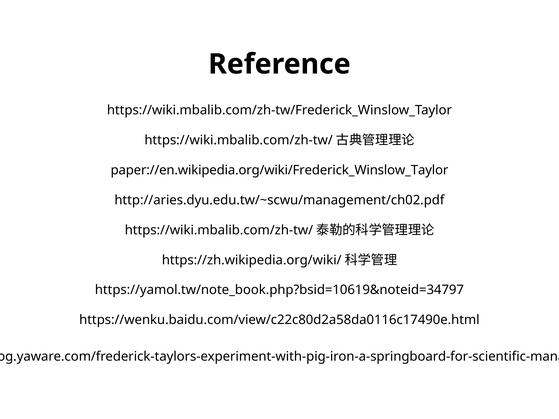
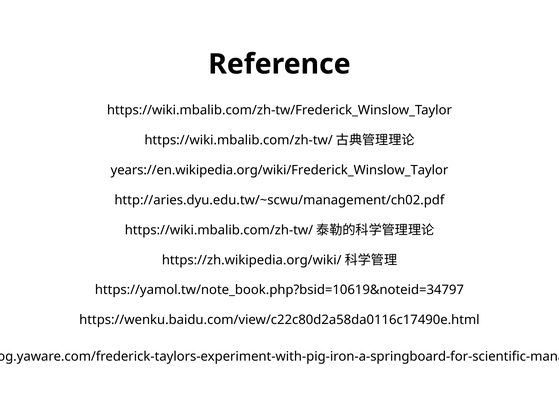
paper://en.wikipedia.org/wiki/Frederick_Winslow_Taylor: paper://en.wikipedia.org/wiki/Frederick_Winslow_Taylor -> years://en.wikipedia.org/wiki/Frederick_Winslow_Taylor
